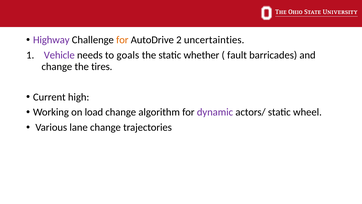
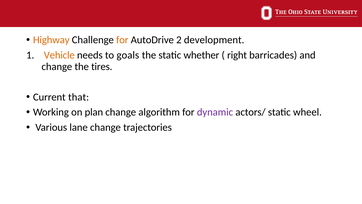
Highway colour: purple -> orange
uncertainties: uncertainties -> development
Vehicle colour: purple -> orange
fault: fault -> right
high: high -> that
load: load -> plan
